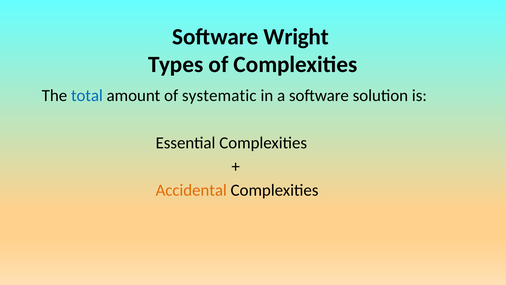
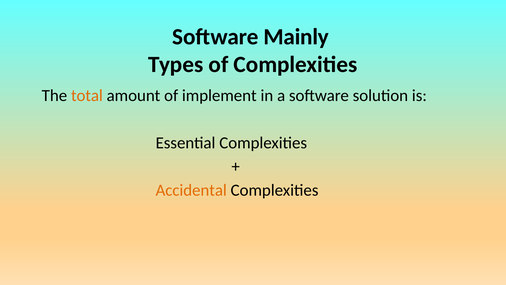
Wright: Wright -> Mainly
total colour: blue -> orange
systematic: systematic -> implement
